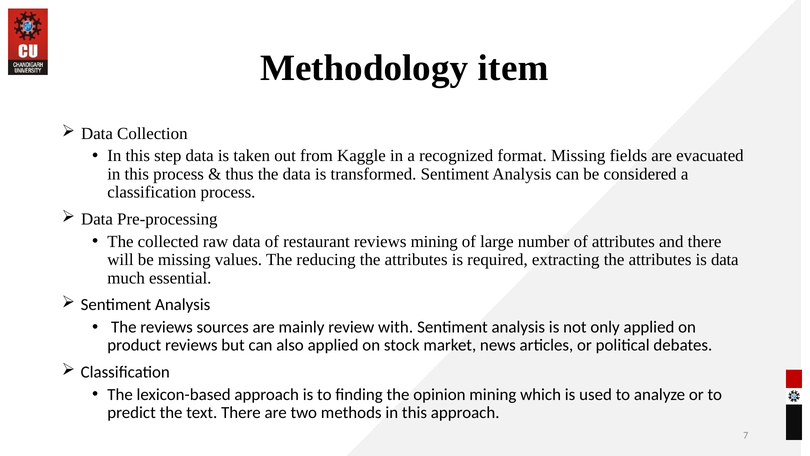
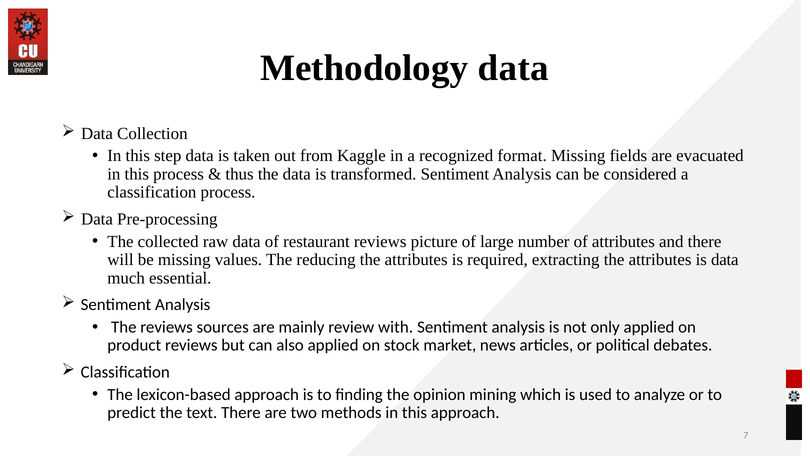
Methodology item: item -> data
reviews mining: mining -> picture
